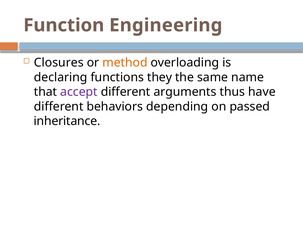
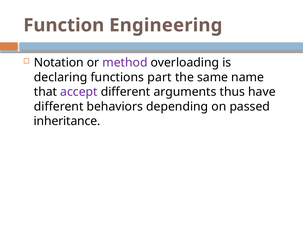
Closures: Closures -> Notation
method colour: orange -> purple
they: they -> part
